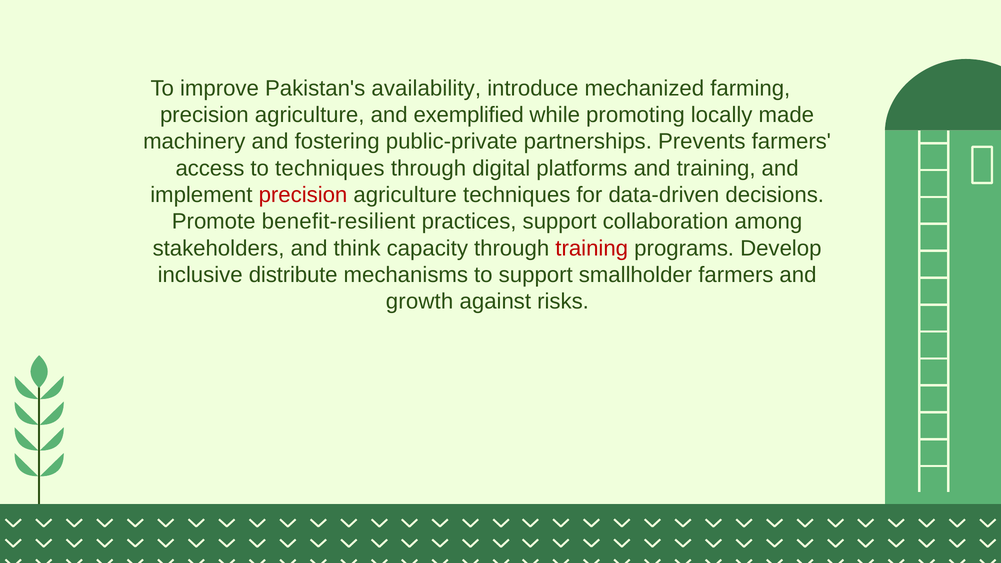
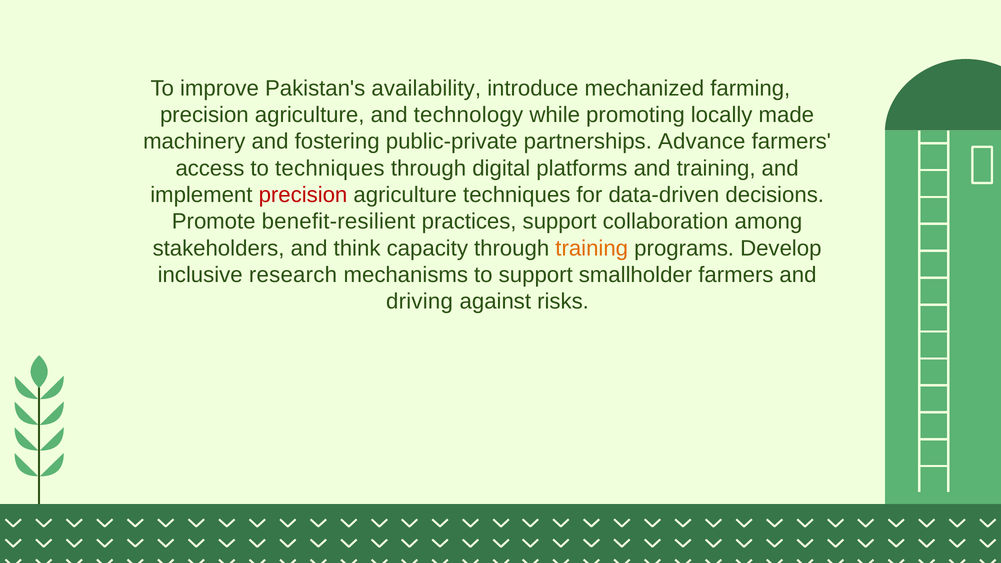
exemplified: exemplified -> technology
Prevents: Prevents -> Advance
training at (592, 248) colour: red -> orange
distribute: distribute -> research
growth: growth -> driving
